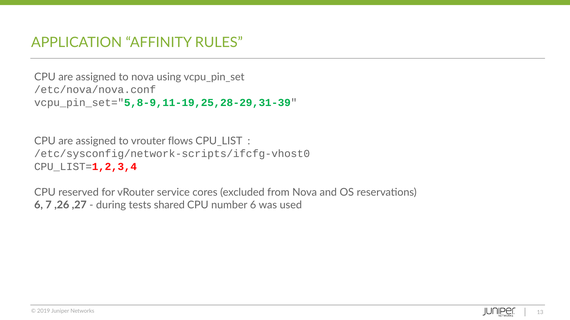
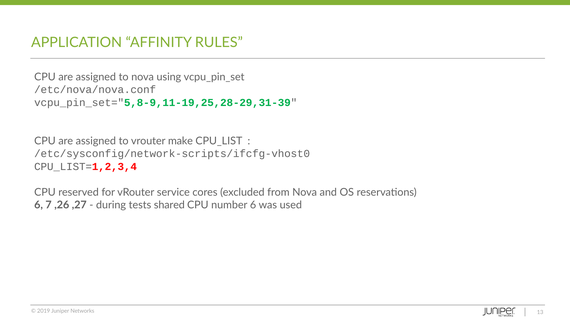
flows: flows -> make
